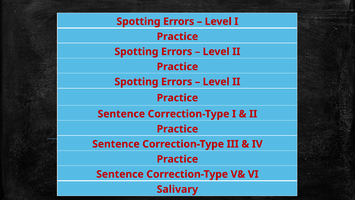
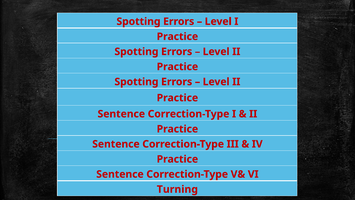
Salivary: Salivary -> Turning
